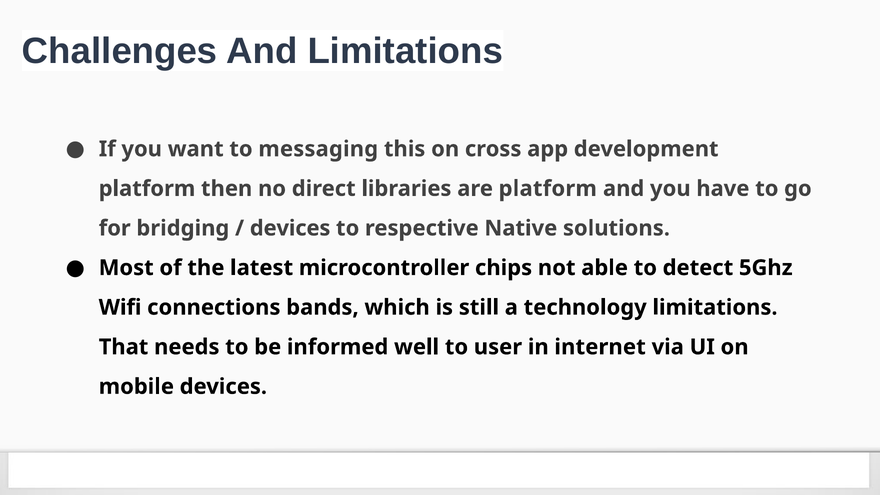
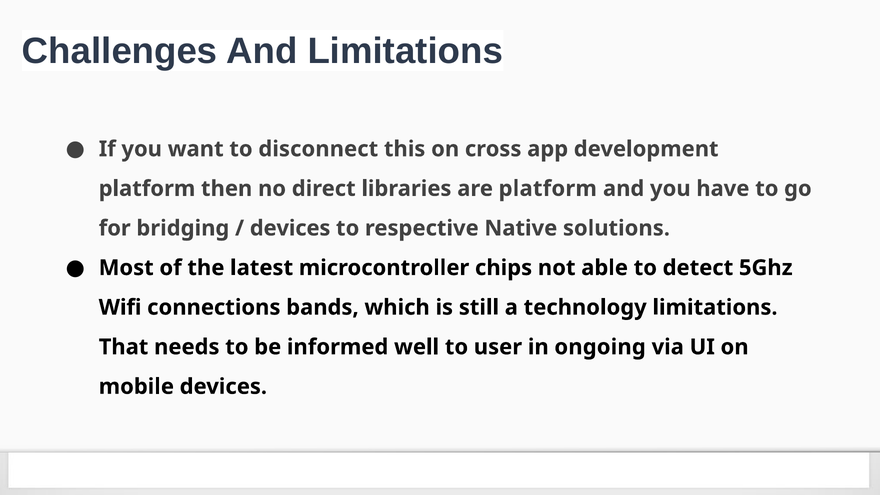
messaging: messaging -> disconnect
internet: internet -> ongoing
